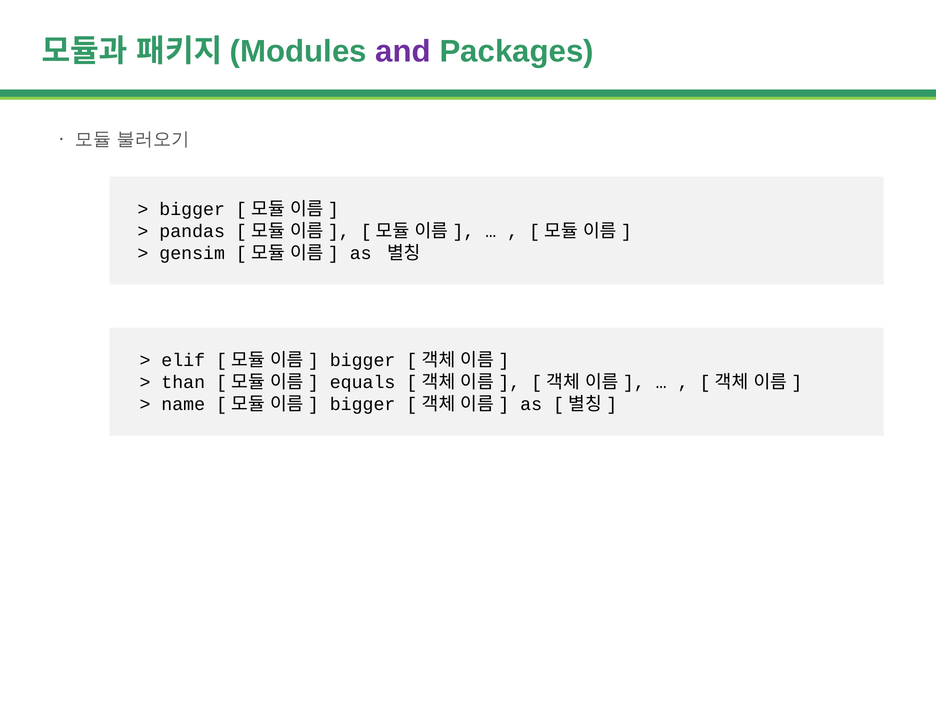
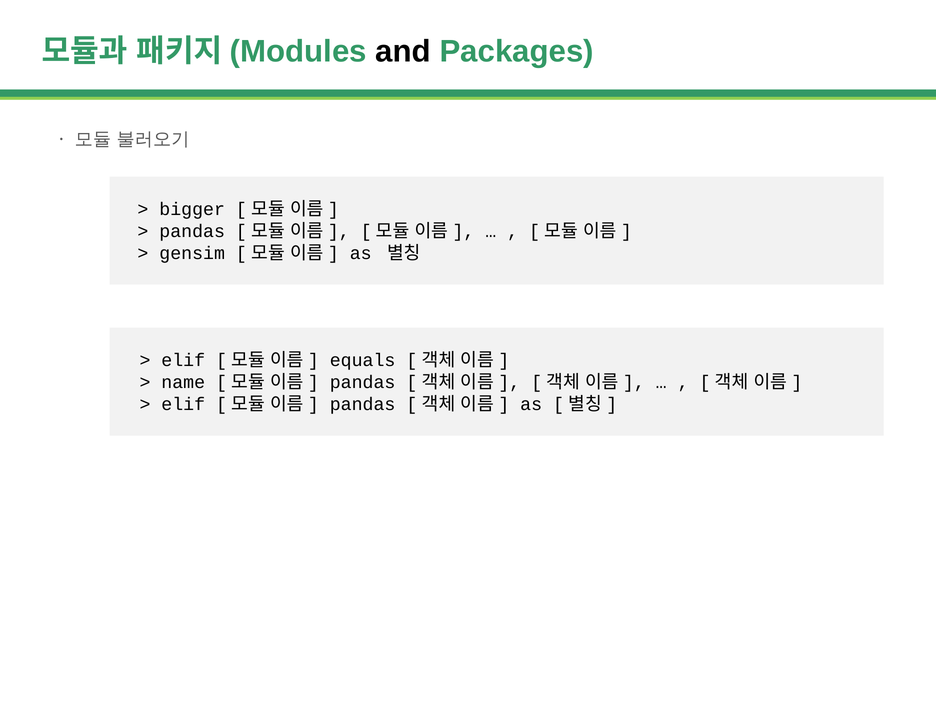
and colour: purple -> black
bigger at (363, 360): bigger -> equals
than: than -> name
equals at (363, 382): equals -> pandas
name at (183, 404): name -> elif
bigger at (363, 404): bigger -> pandas
